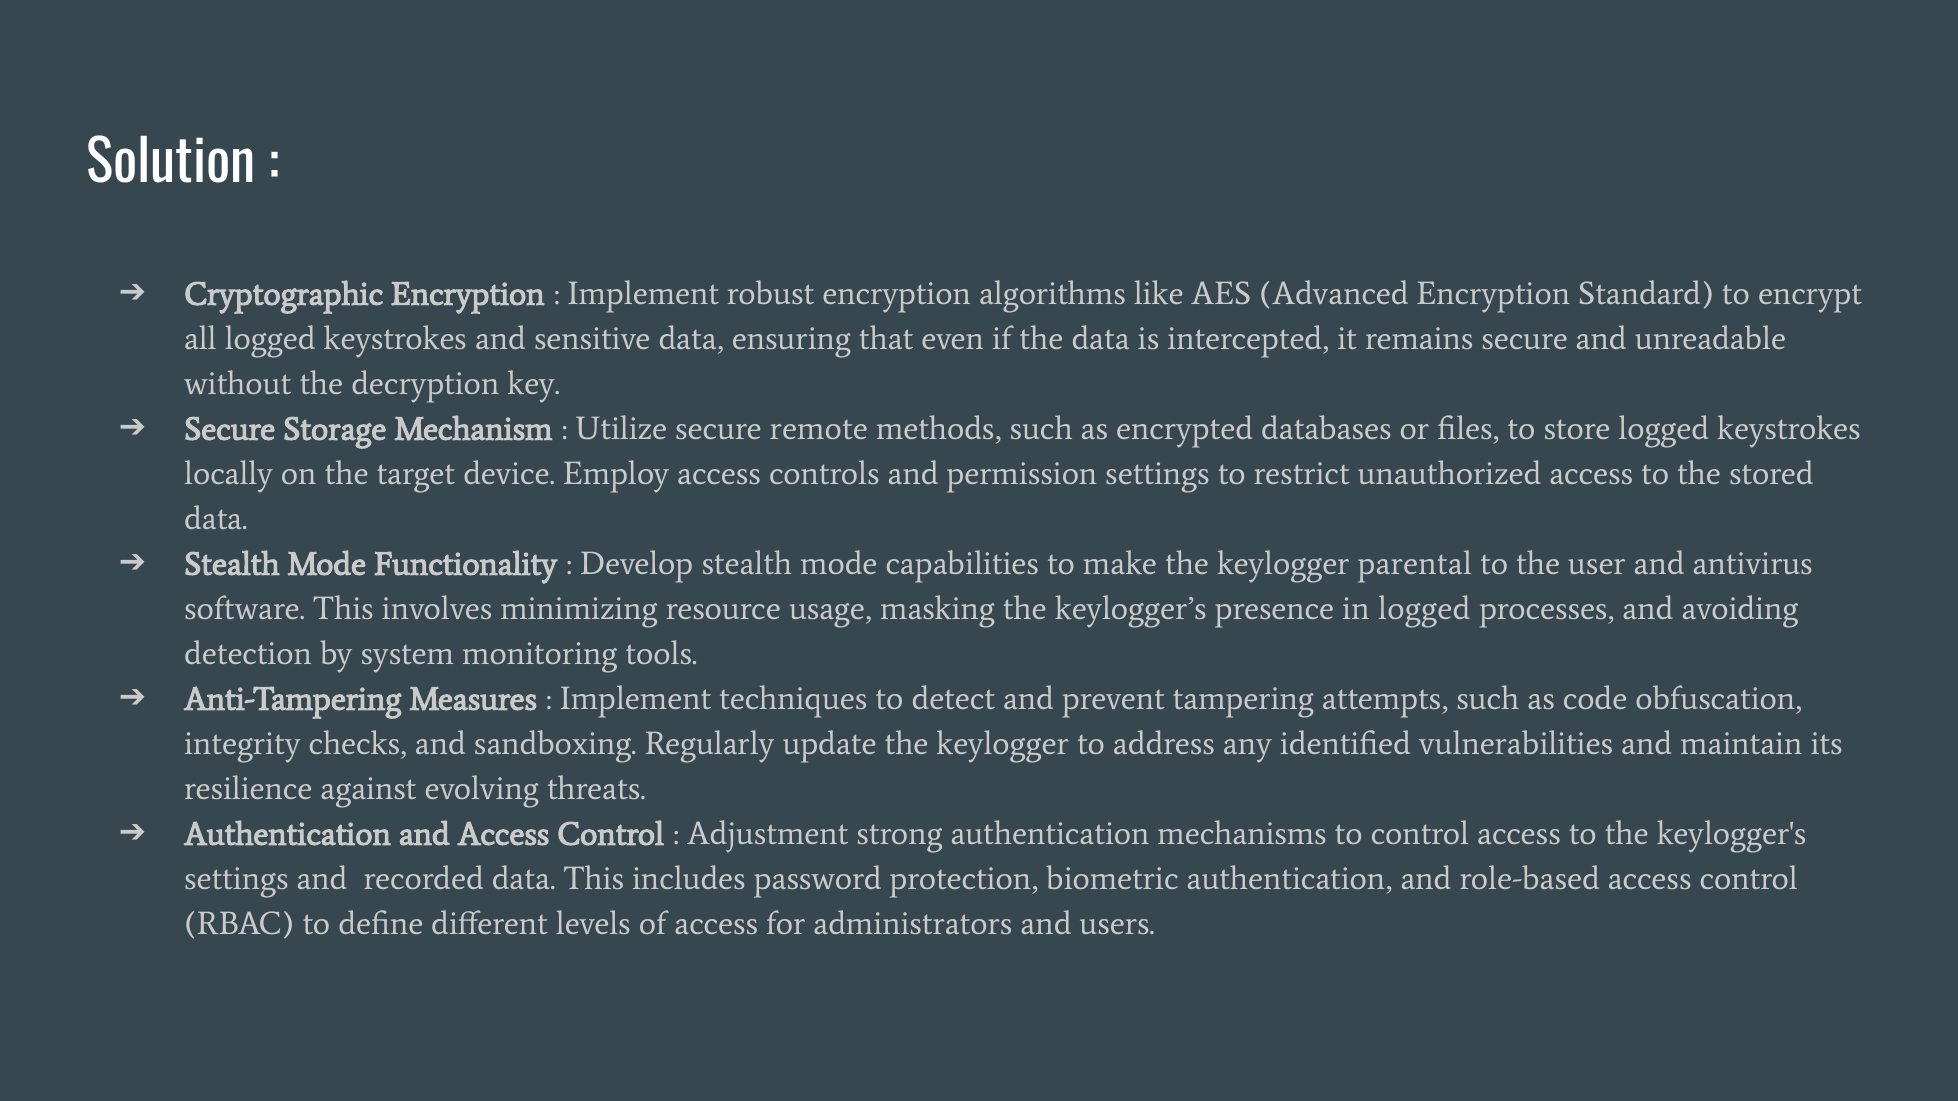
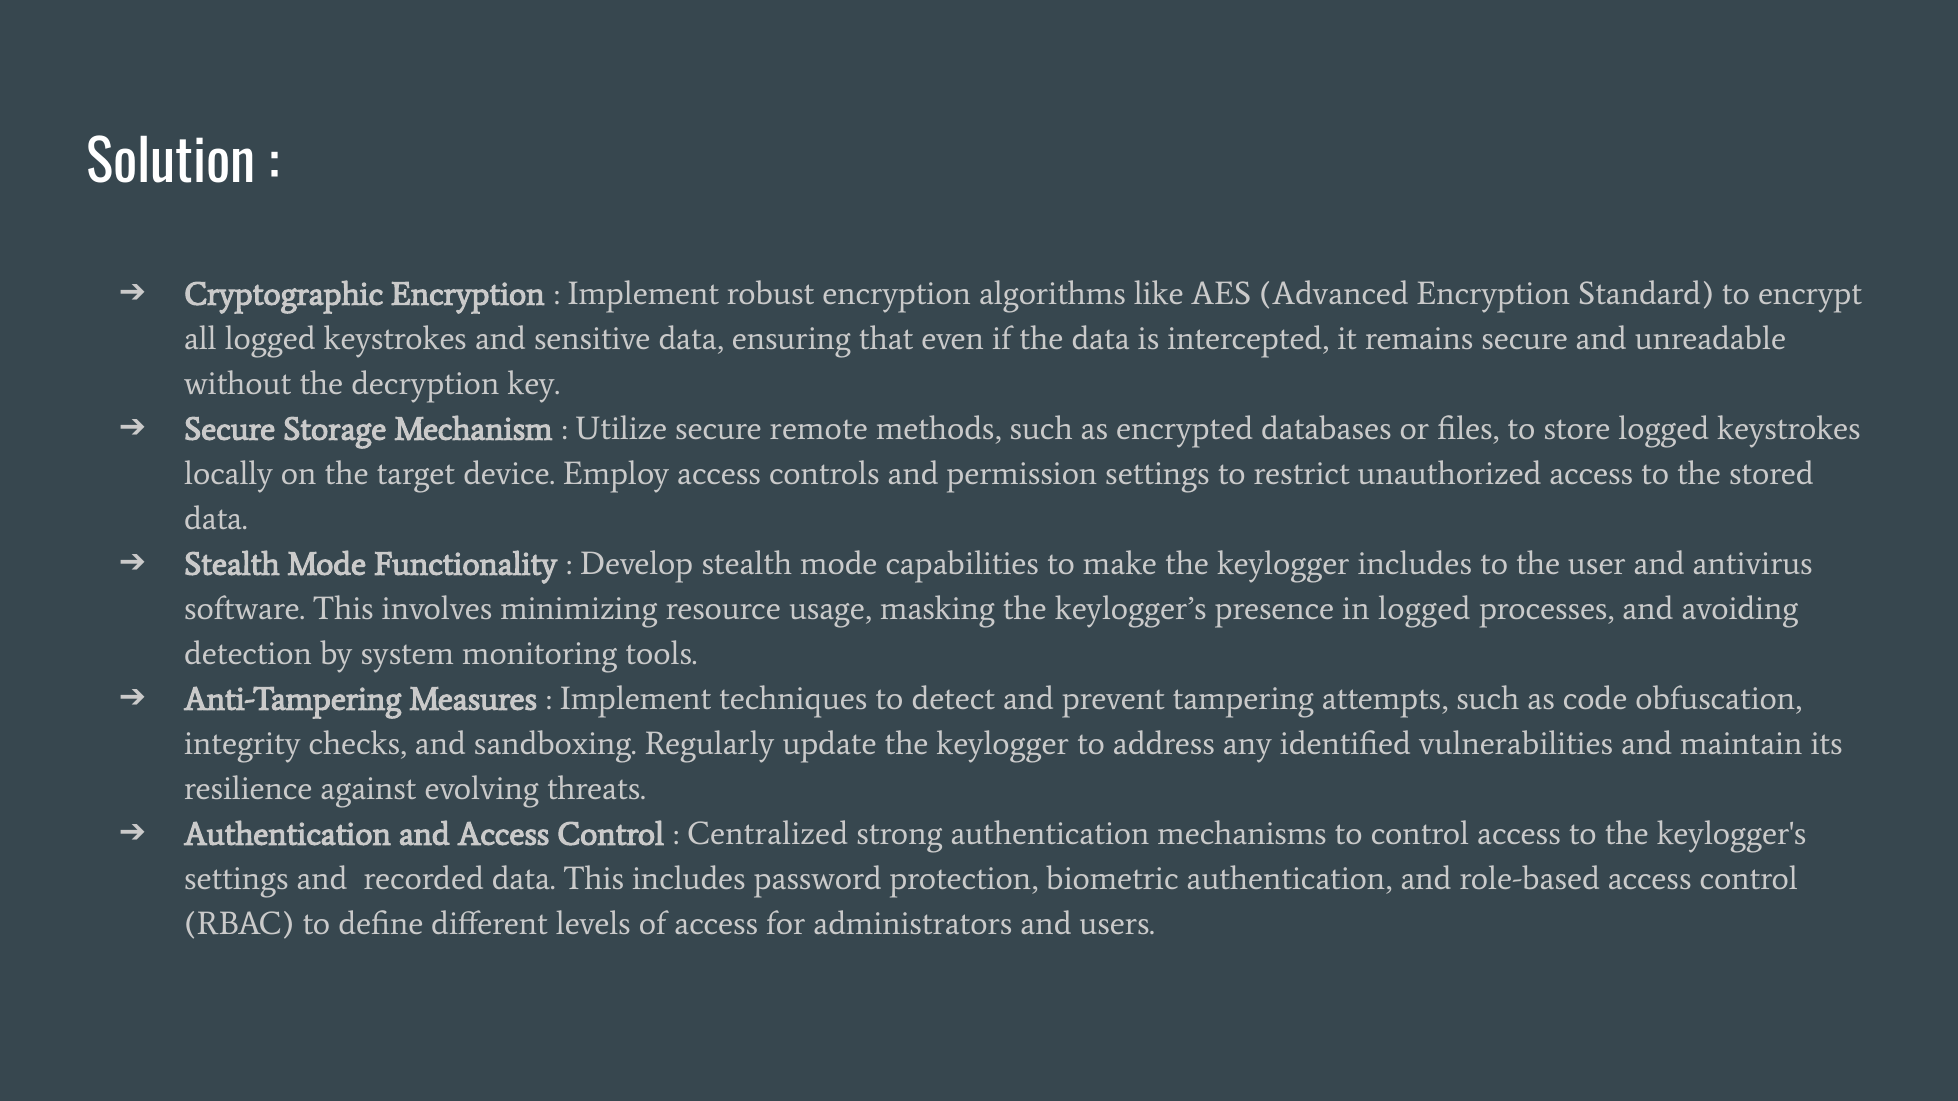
keylogger parental: parental -> includes
Adjustment: Adjustment -> Centralized
